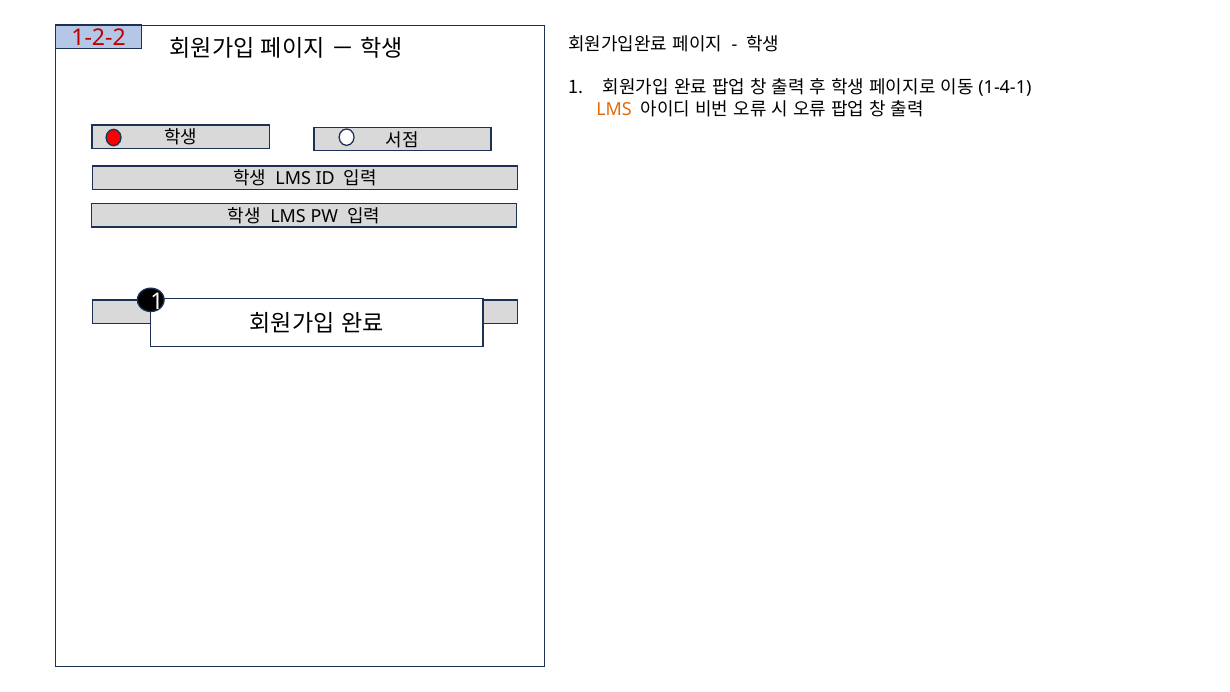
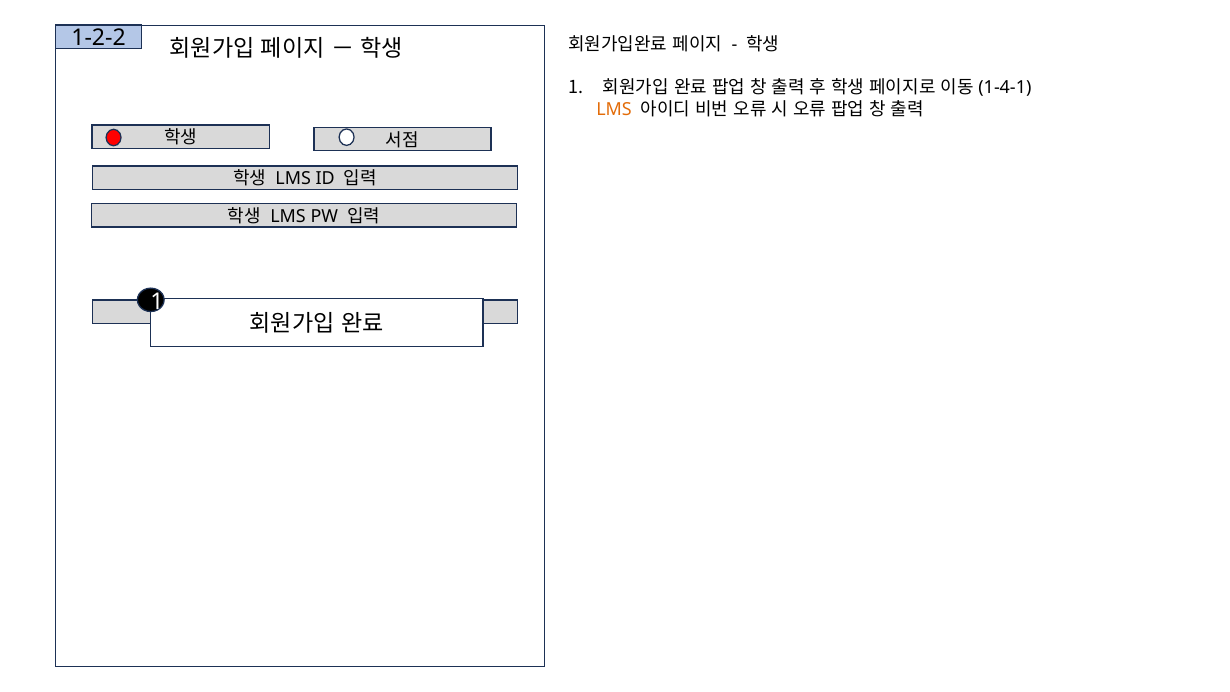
1-2-2 colour: red -> black
